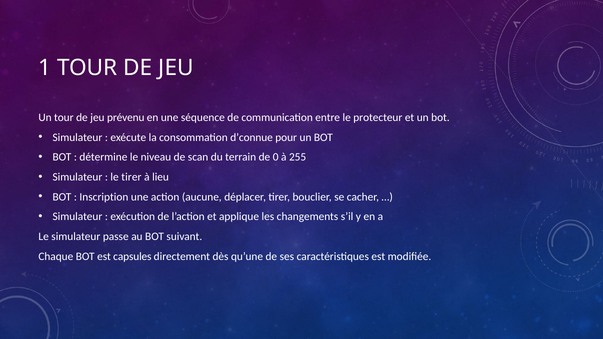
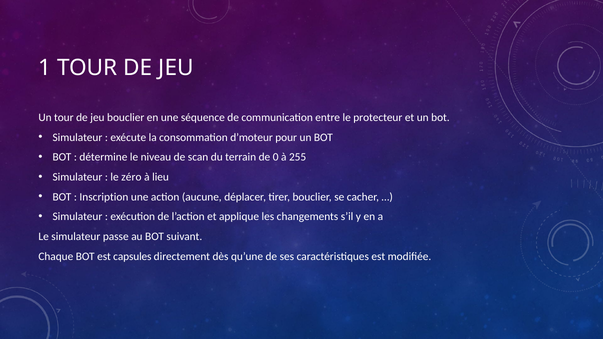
jeu prévenu: prévenu -> bouclier
d’connue: d’connue -> d’moteur
le tirer: tirer -> zéro
